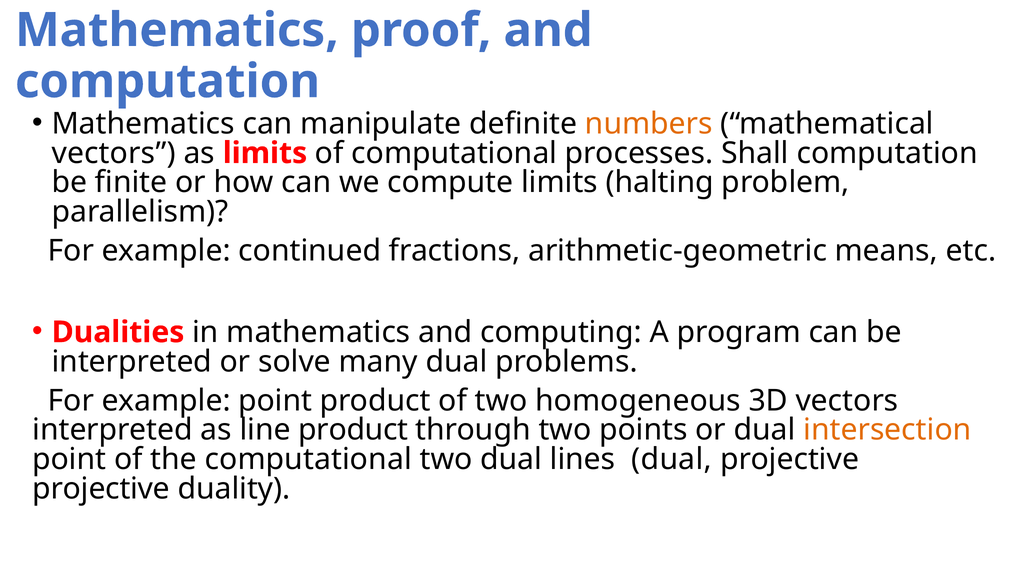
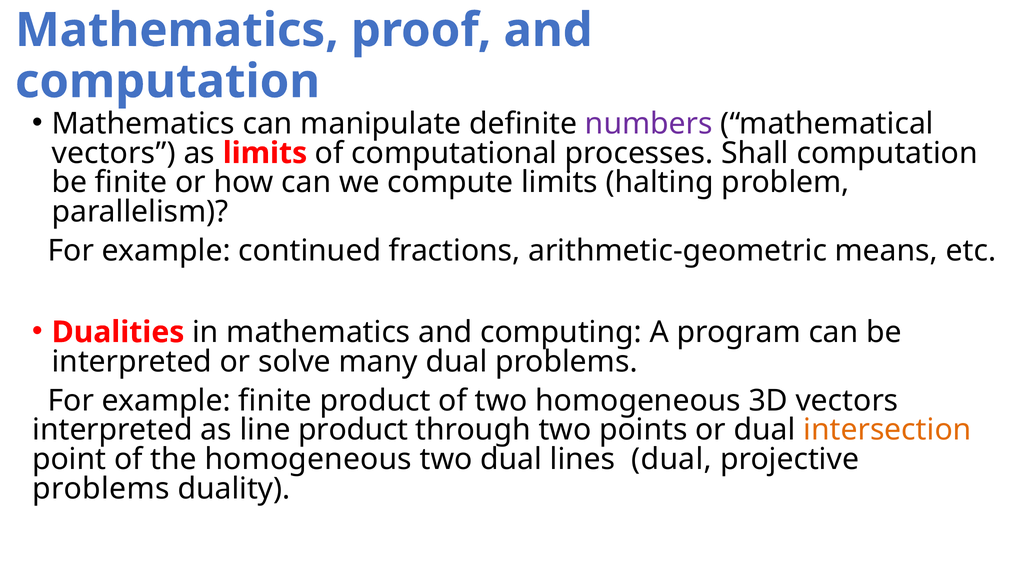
numbers colour: orange -> purple
example point: point -> finite
the computational: computational -> homogeneous
projective at (101, 488): projective -> problems
